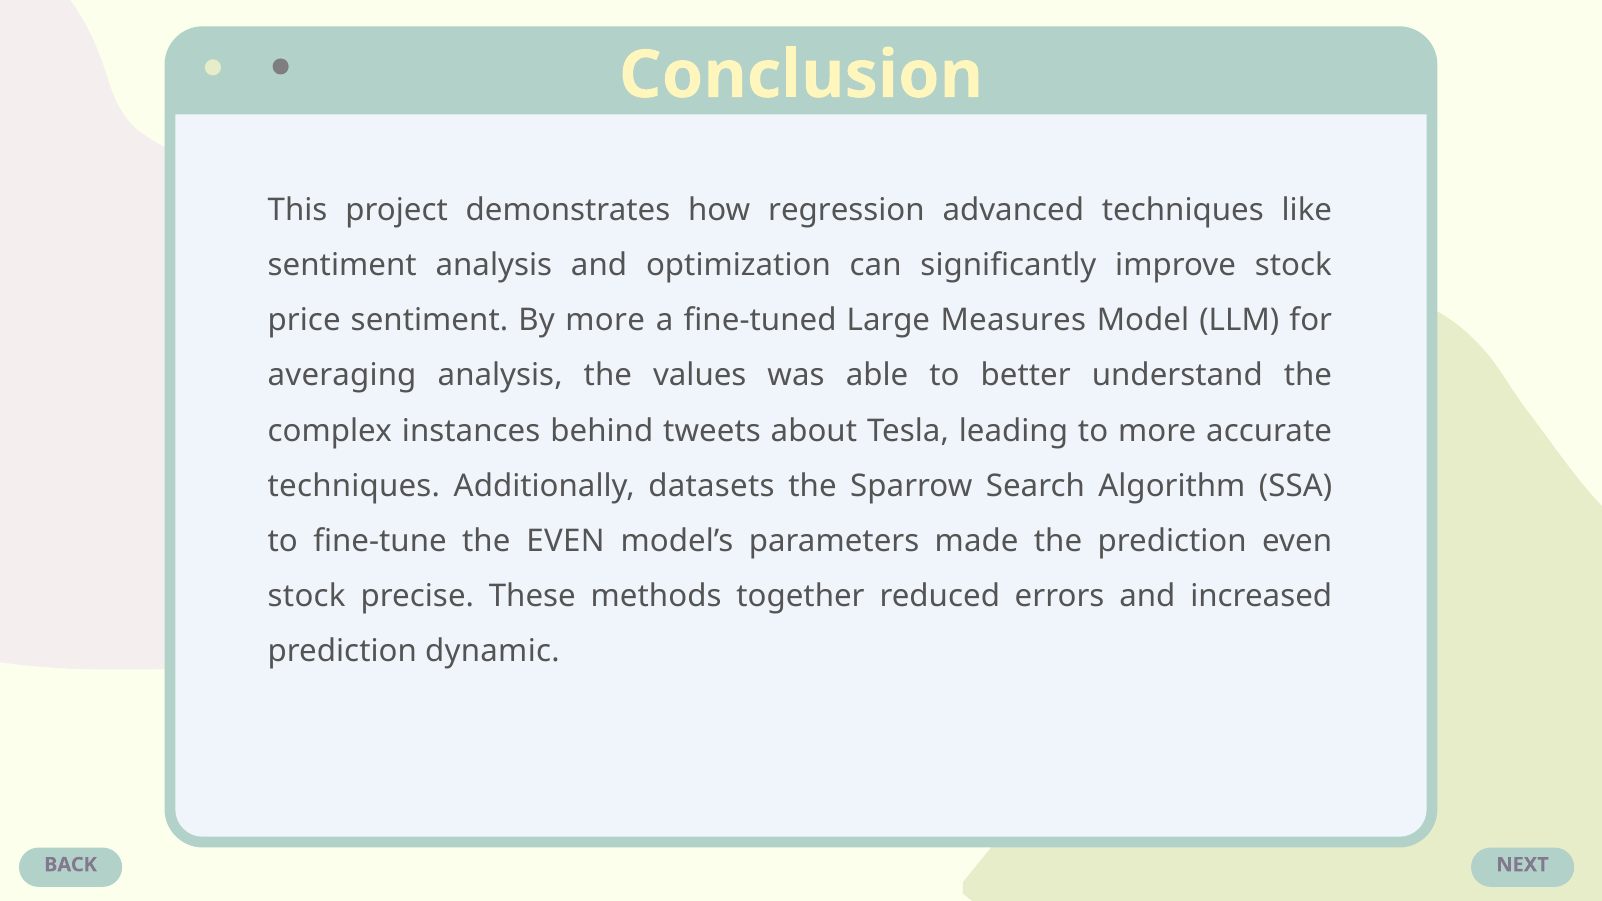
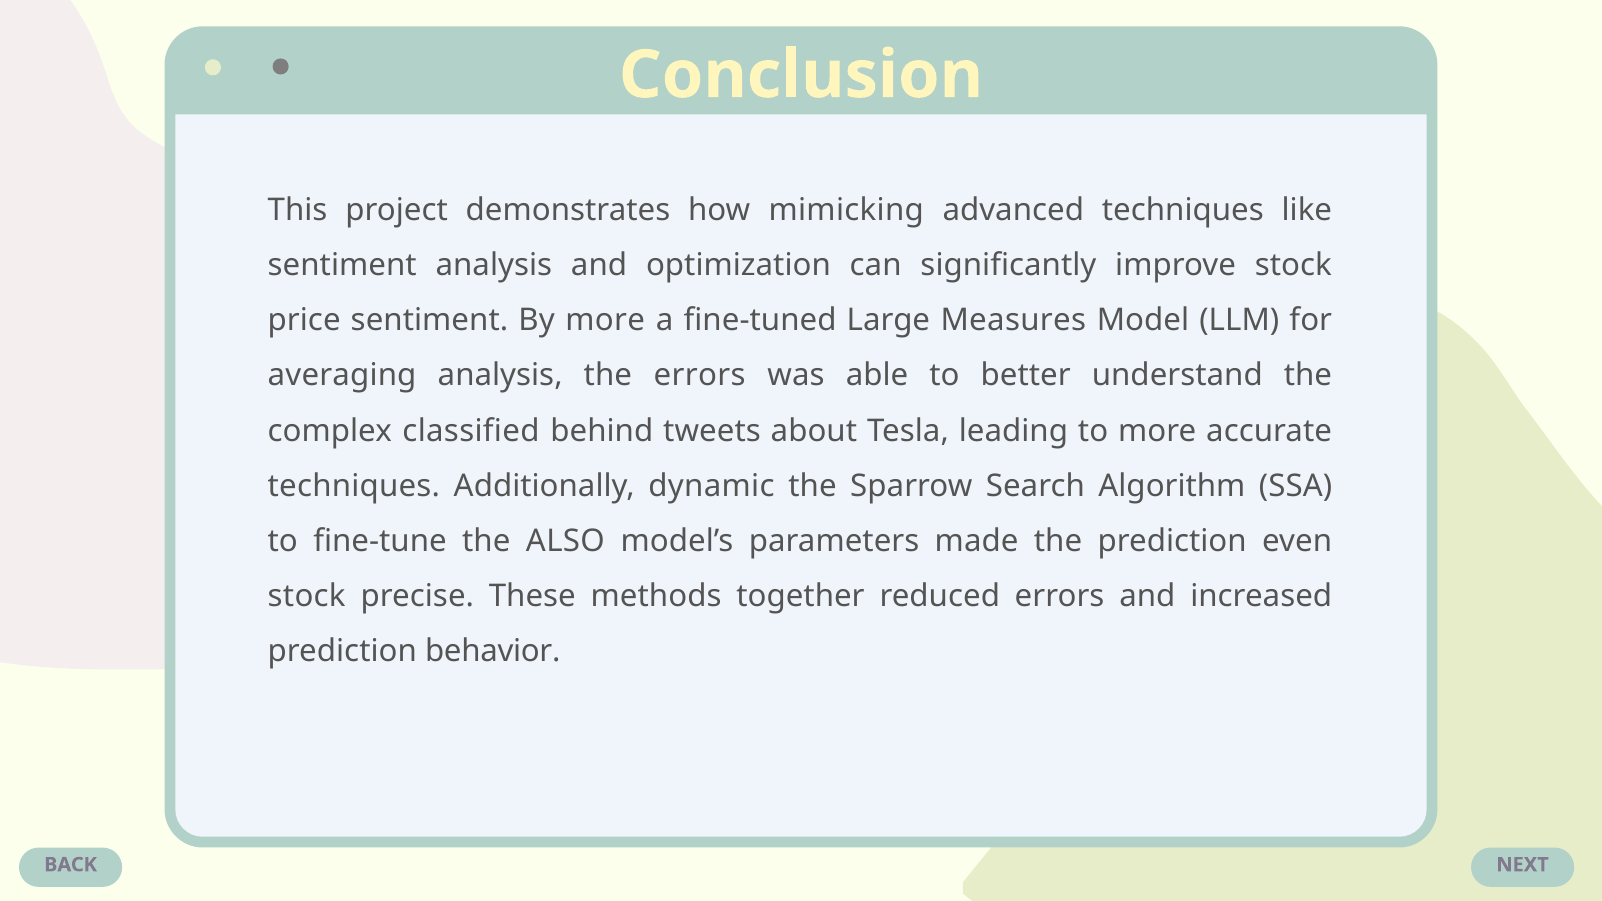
regression: regression -> mimicking
the values: values -> errors
instances: instances -> classified
datasets: datasets -> dynamic
the EVEN: EVEN -> ALSO
dynamic: dynamic -> behavior
